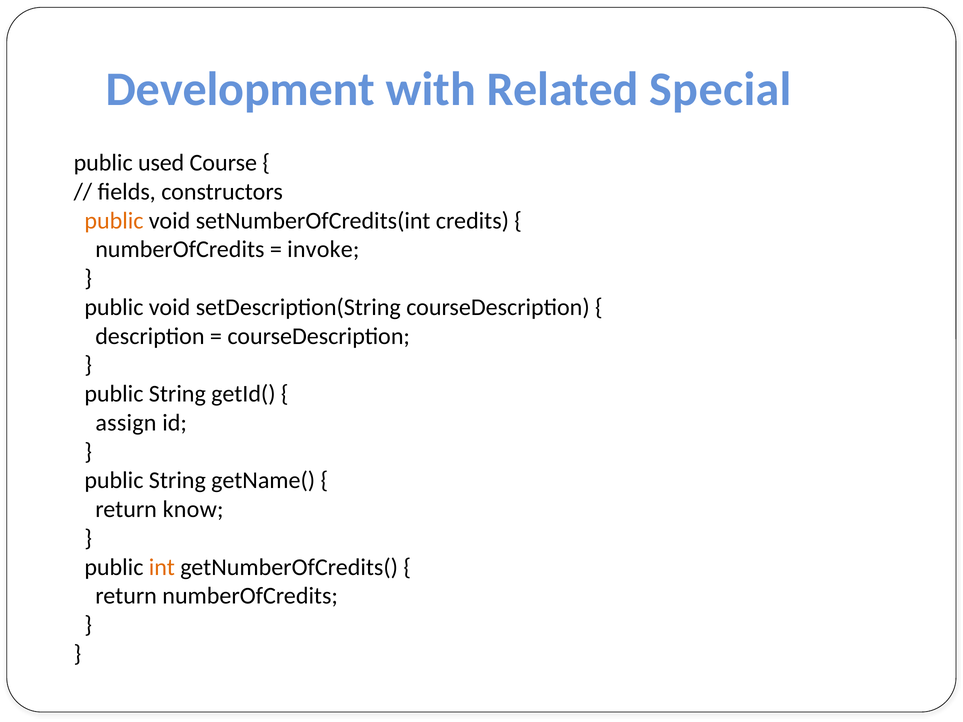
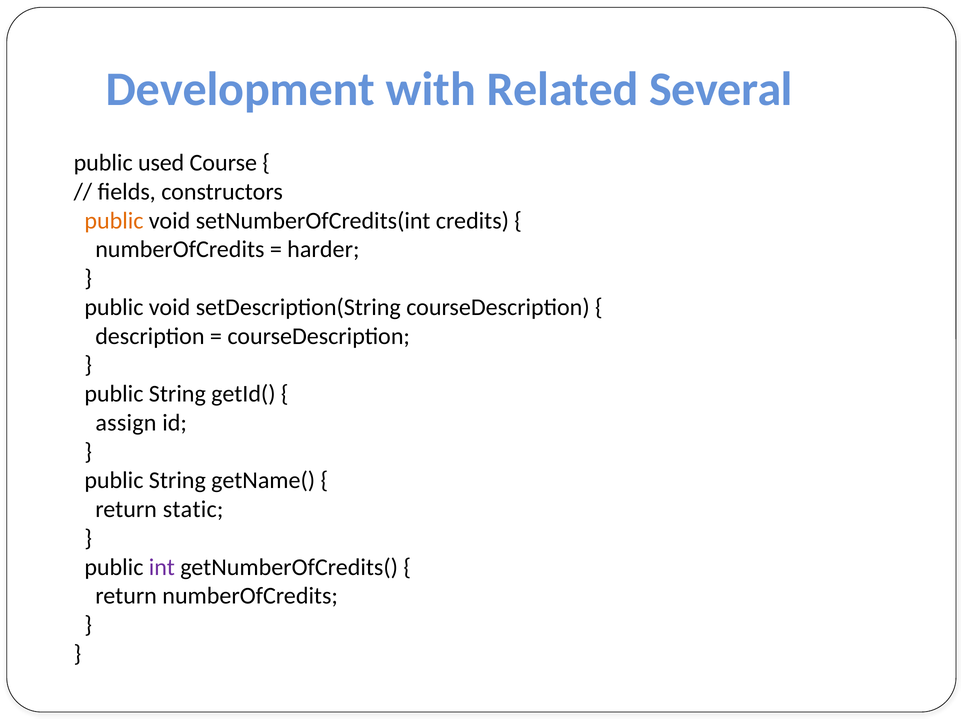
Special: Special -> Several
invoke: invoke -> harder
know: know -> static
int colour: orange -> purple
